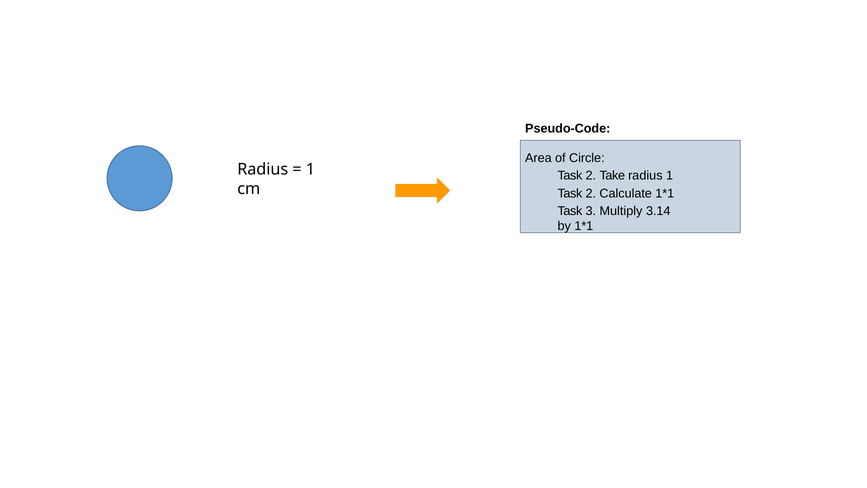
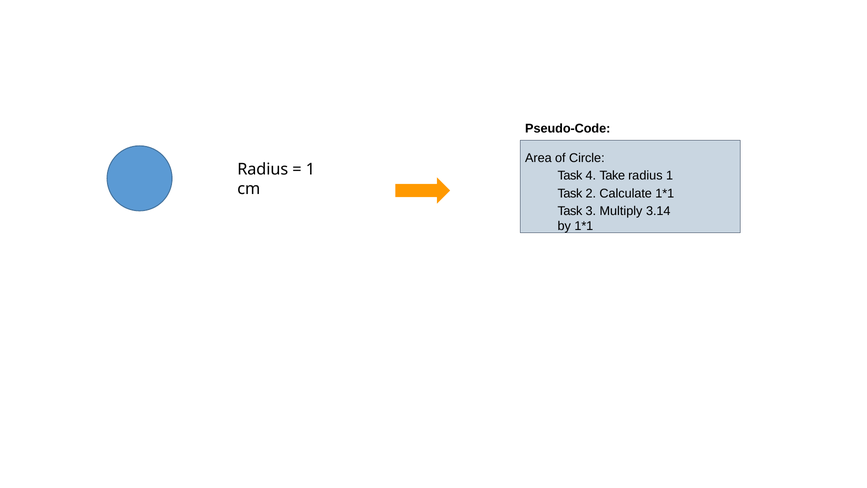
2 at (591, 176): 2 -> 4
